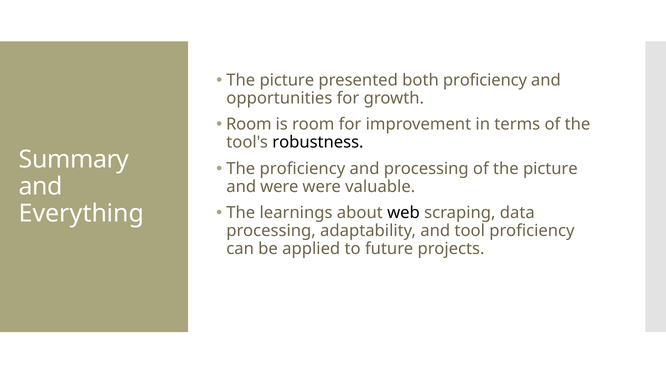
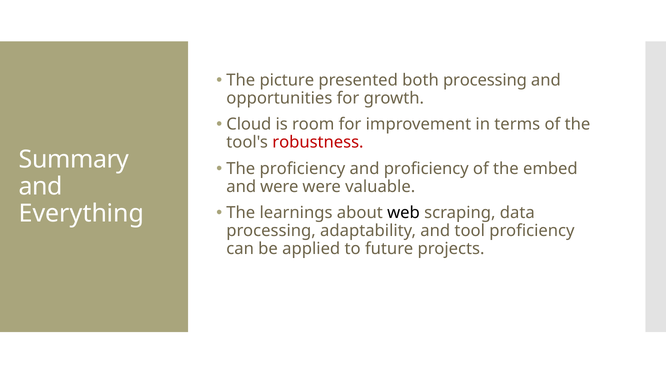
both proficiency: proficiency -> processing
Room at (249, 125): Room -> Cloud
robustness colour: black -> red
and processing: processing -> proficiency
of the picture: picture -> embed
